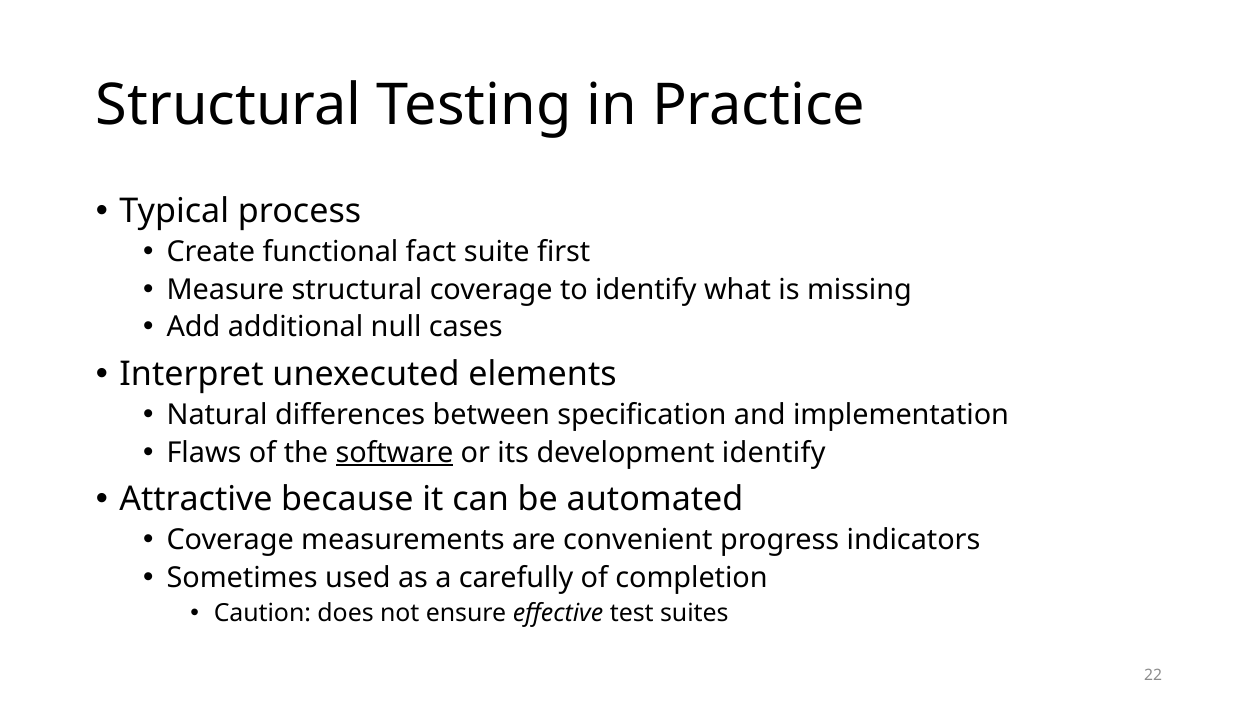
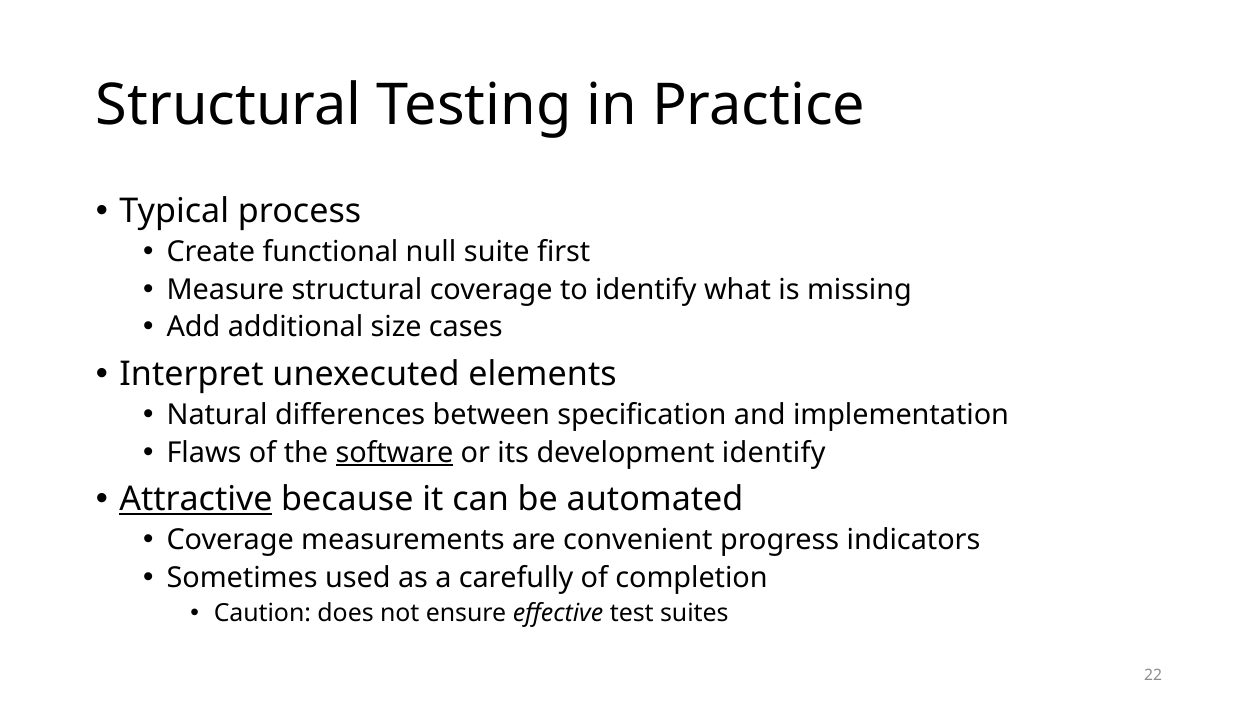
fact: fact -> null
null: null -> size
Attractive underline: none -> present
